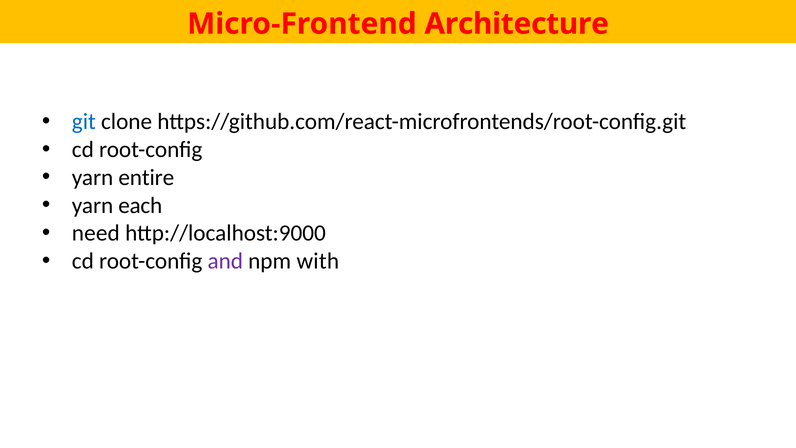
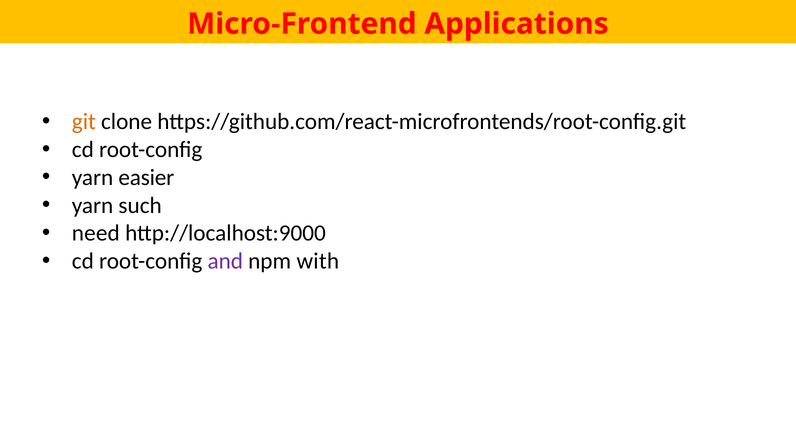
Architecture: Architecture -> Applications
git colour: blue -> orange
entire: entire -> easier
each: each -> such
